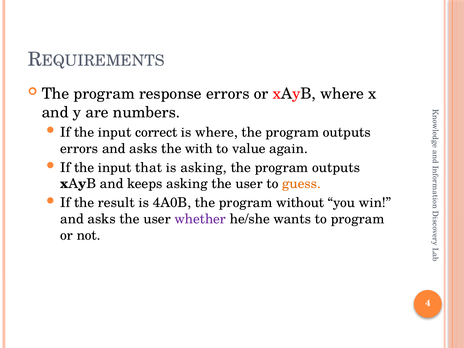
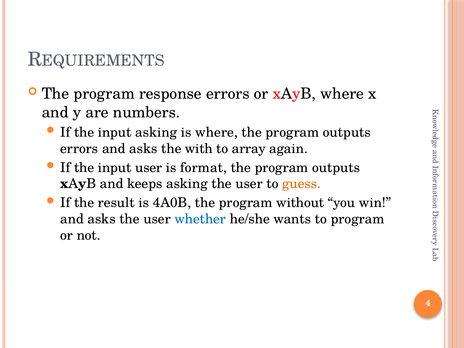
input correct: correct -> asking
value: value -> array
input that: that -> user
is asking: asking -> format
whether colour: purple -> blue
